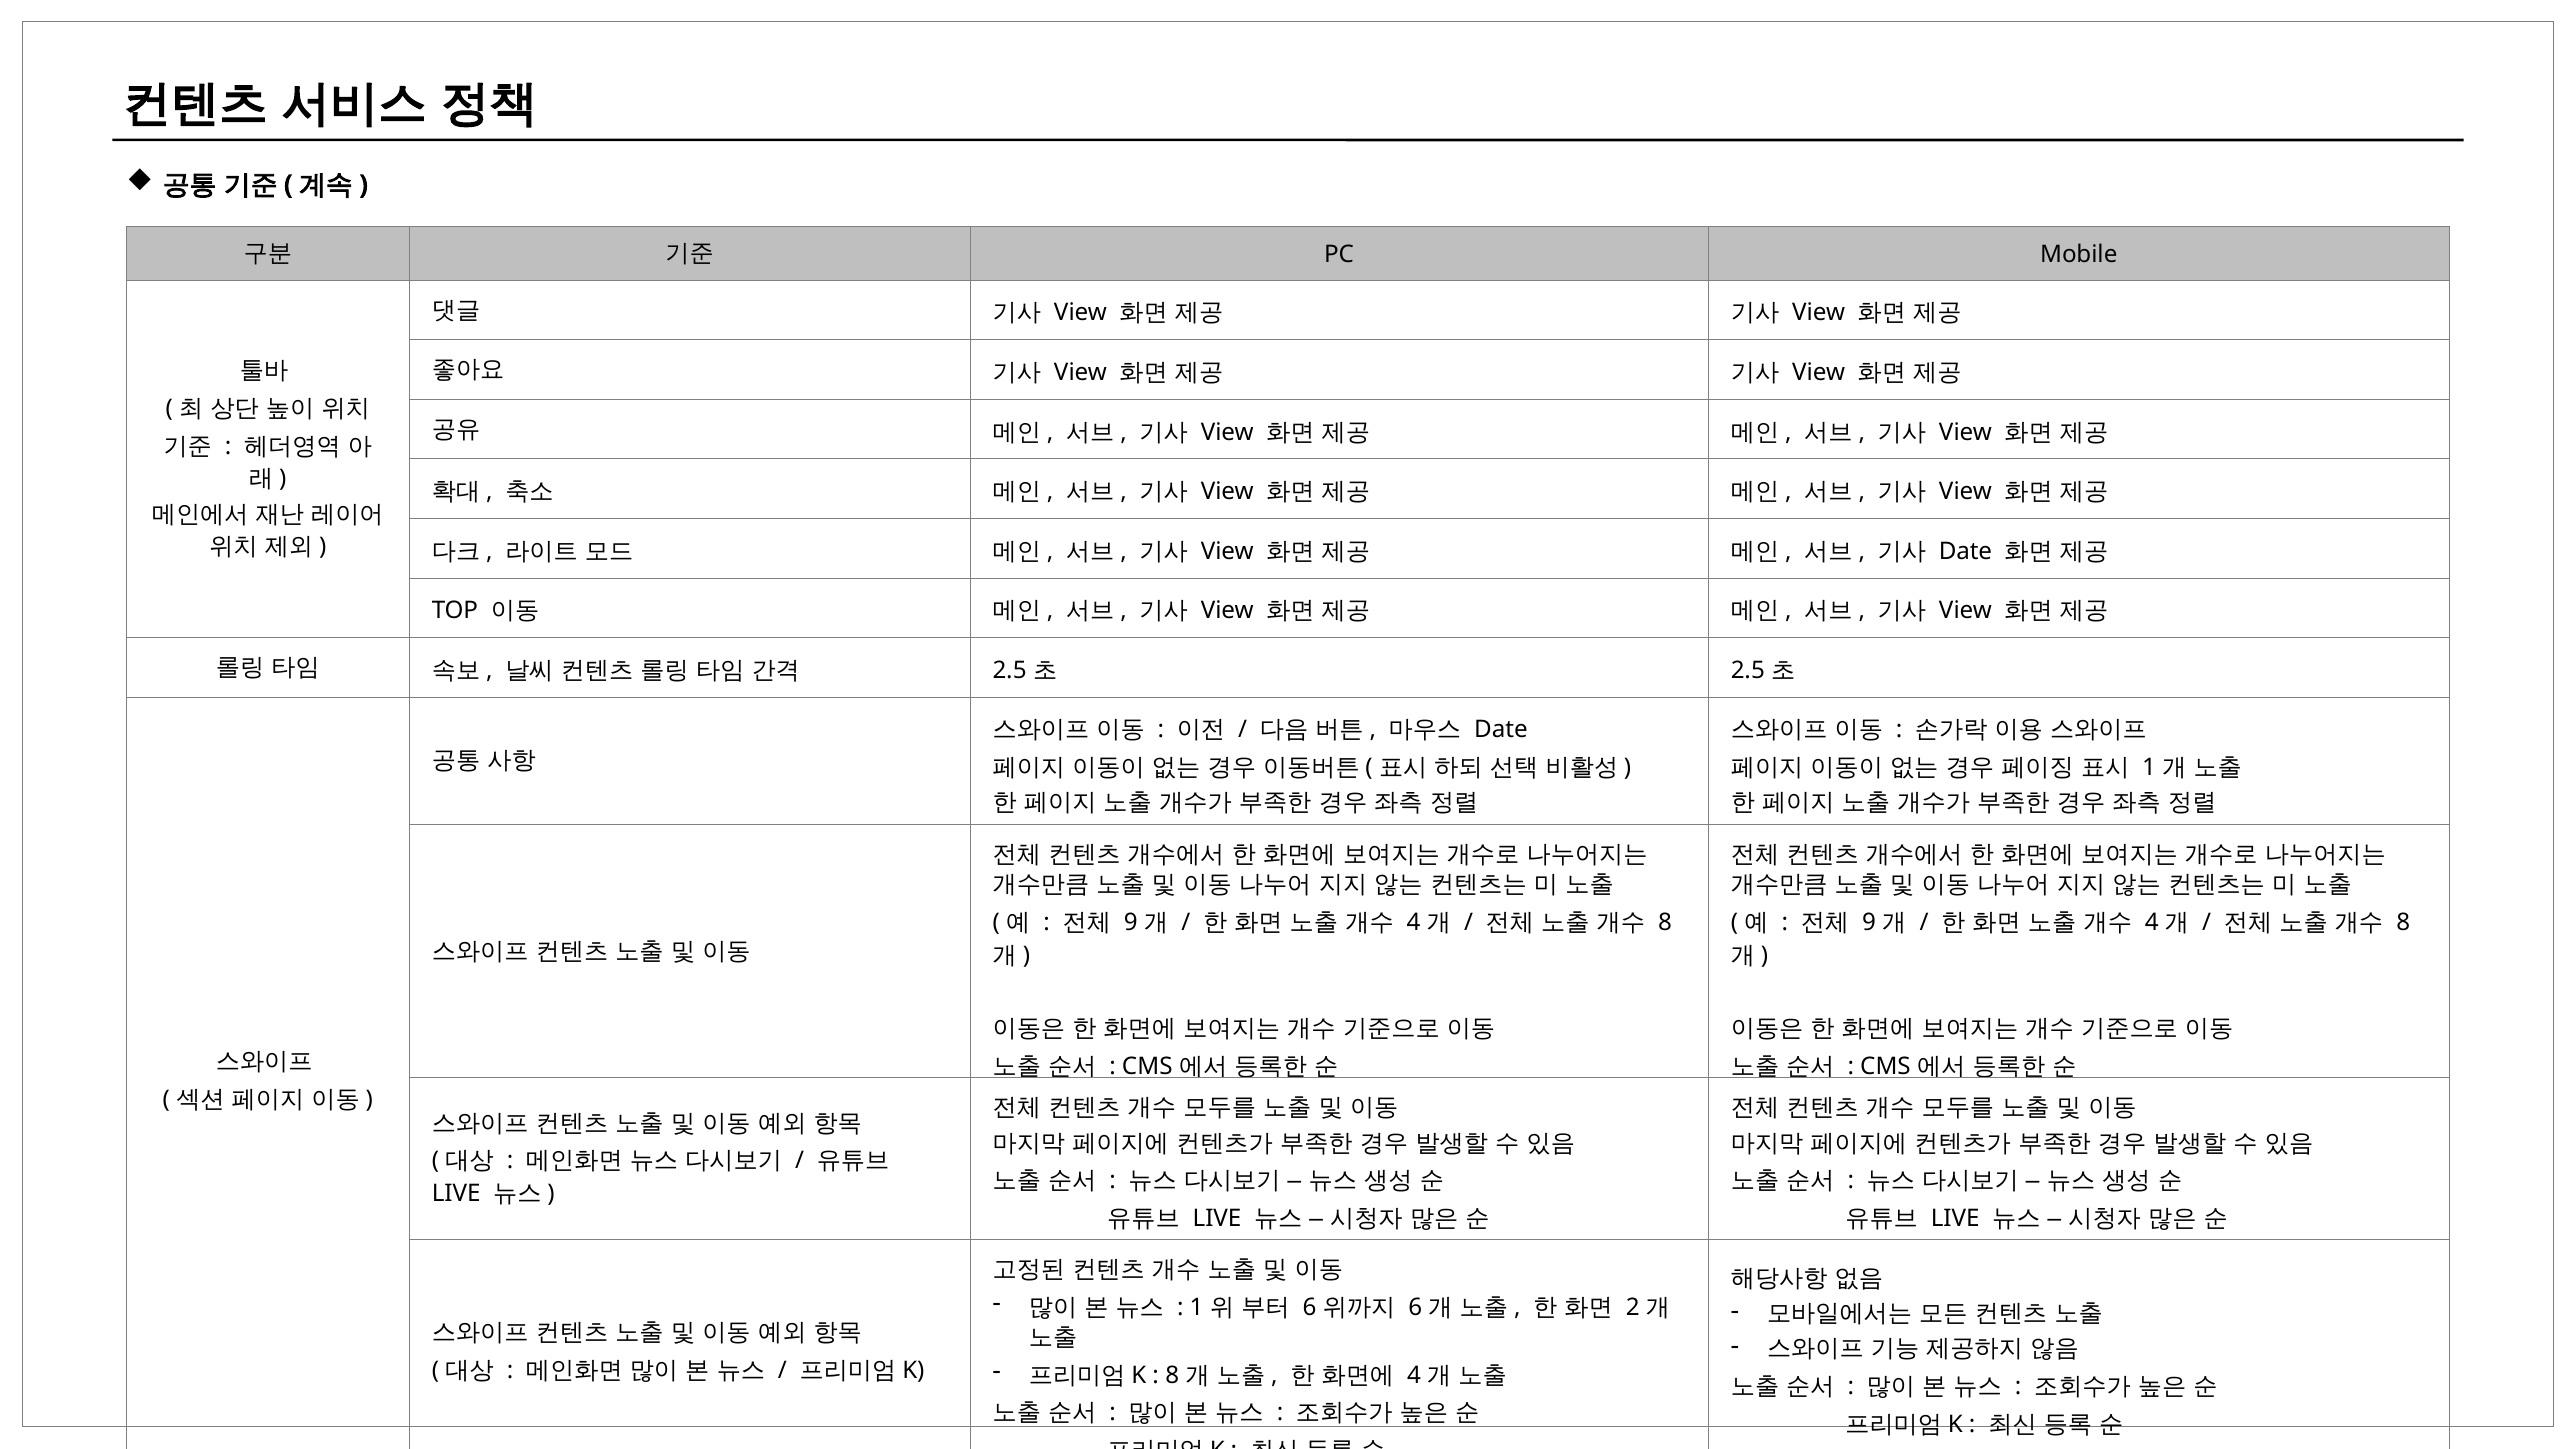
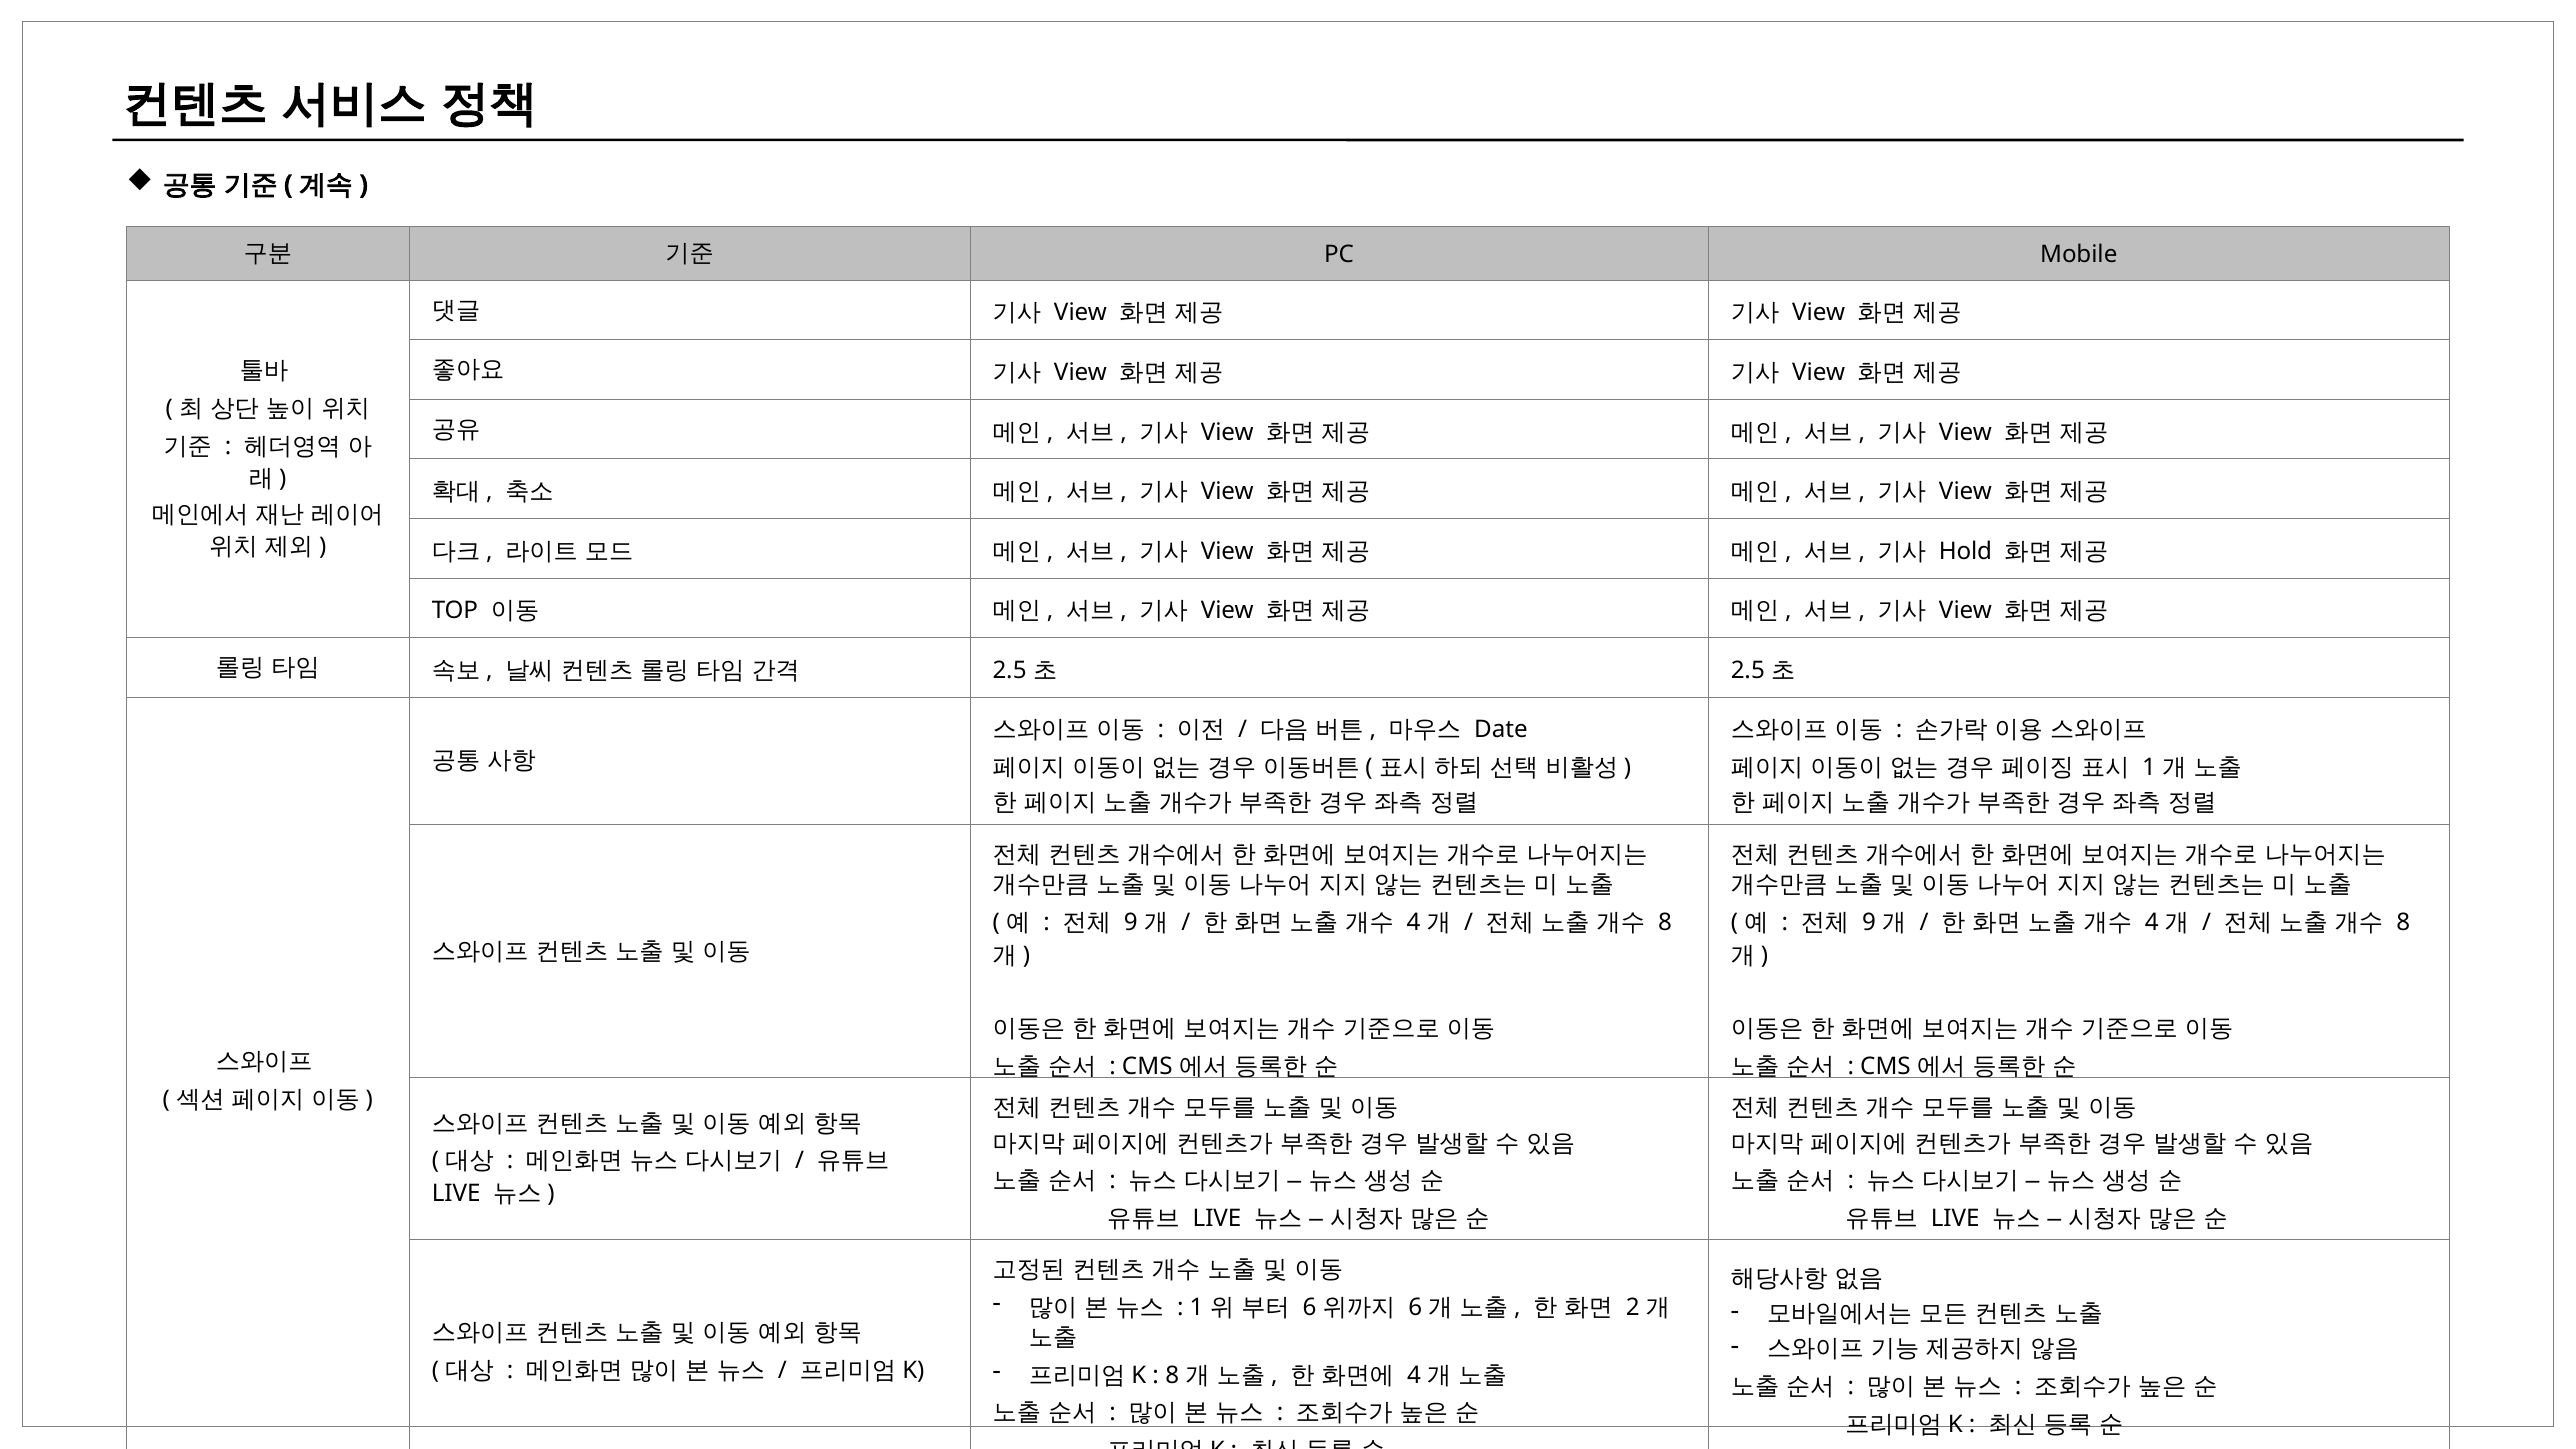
Date at (1966, 551): Date -> Hold
